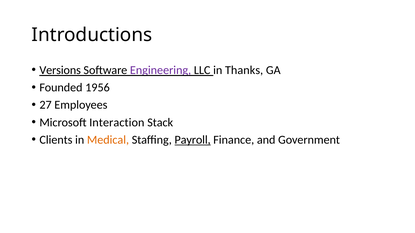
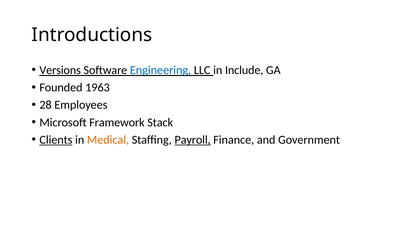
Engineering colour: purple -> blue
Thanks: Thanks -> Include
1956: 1956 -> 1963
27: 27 -> 28
Interaction: Interaction -> Framework
Clients underline: none -> present
